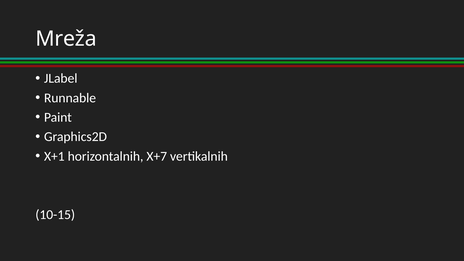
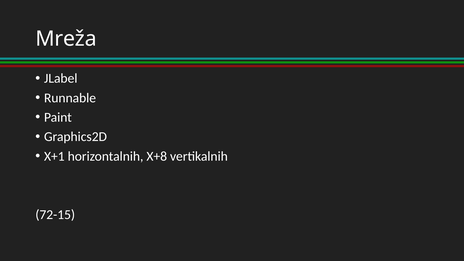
X+7: X+7 -> X+8
10-15: 10-15 -> 72-15
